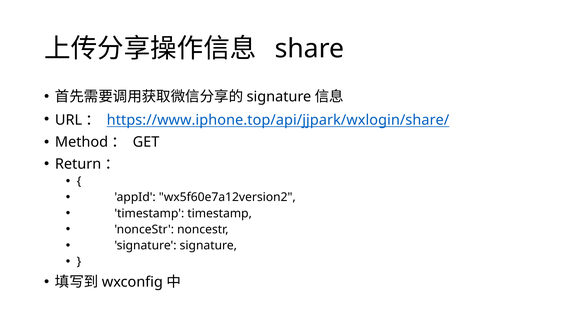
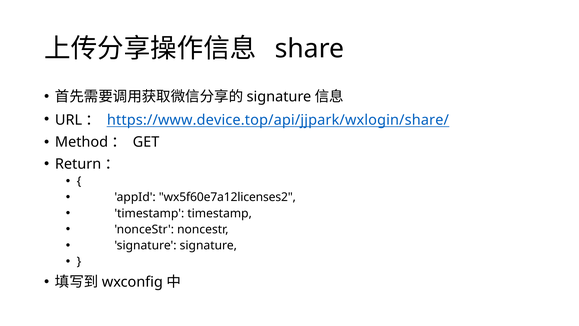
https://www.iphone.top/api/jjpark/wxlogin/share/: https://www.iphone.top/api/jjpark/wxlogin/share/ -> https://www.device.top/api/jjpark/wxlogin/share/
wx5f60e7a12version2: wx5f60e7a12version2 -> wx5f60e7a12licenses2
